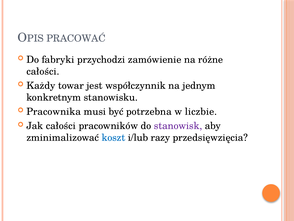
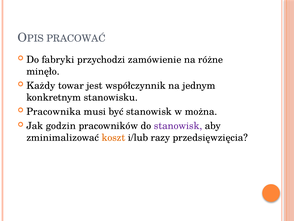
całości at (43, 71): całości -> minęło
być potrzebna: potrzebna -> stanowisk
liczbie: liczbie -> można
Jak całości: całości -> godzin
koszt colour: blue -> orange
